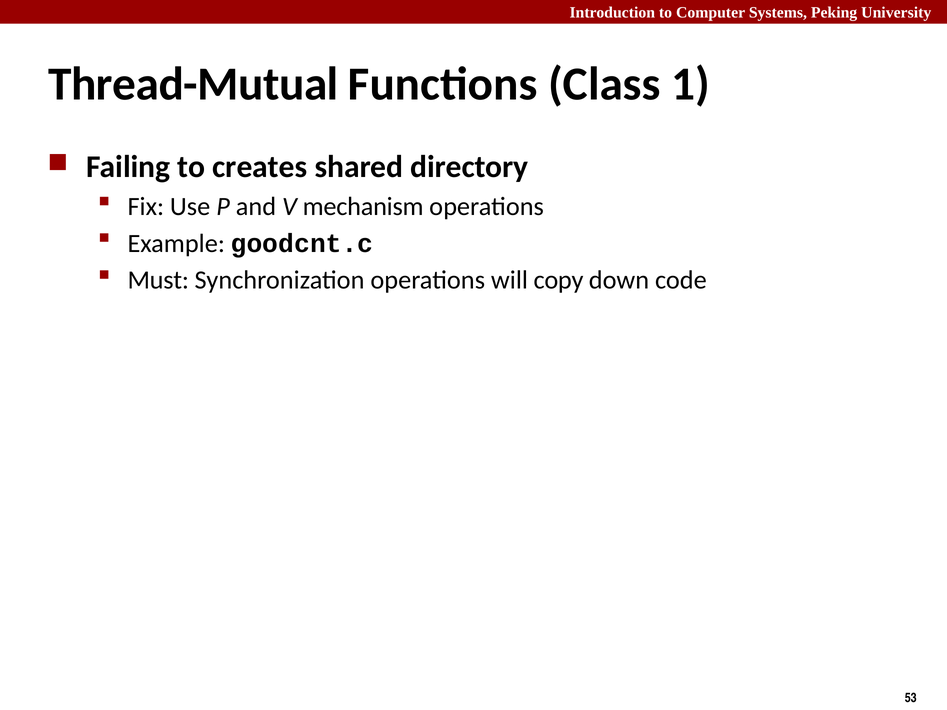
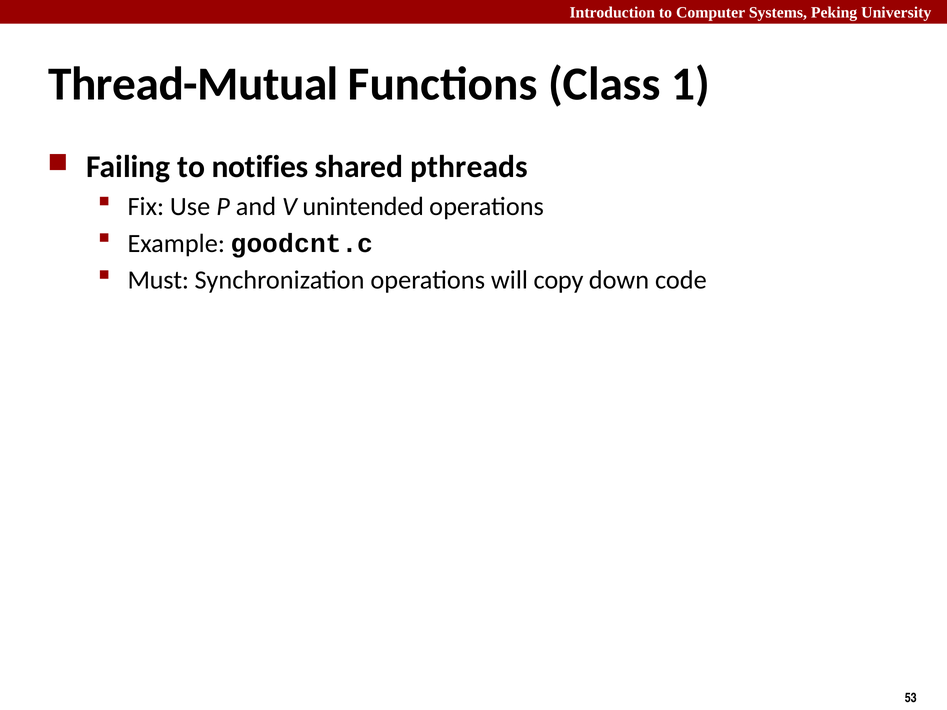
creates: creates -> notifies
directory: directory -> pthreads
mechanism: mechanism -> unintended
